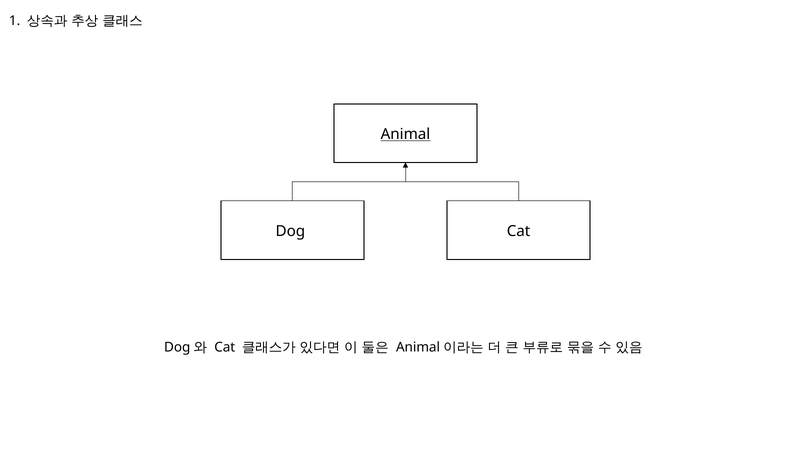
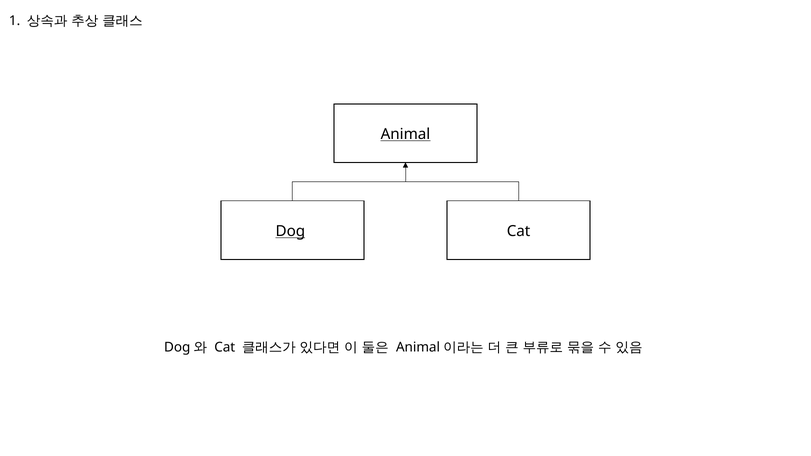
Dog underline: none -> present
